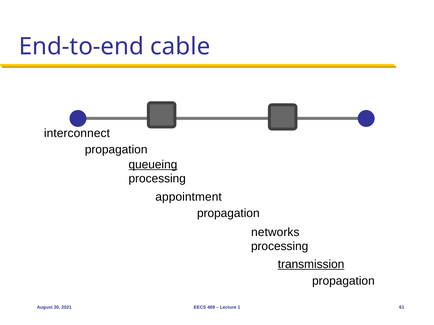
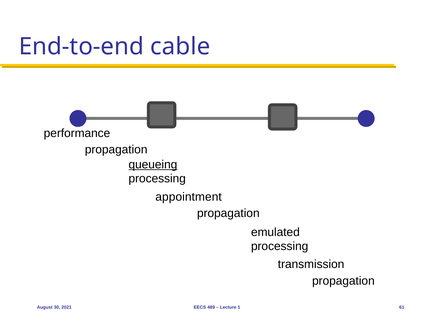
interconnect: interconnect -> performance
networks: networks -> emulated
transmission underline: present -> none
